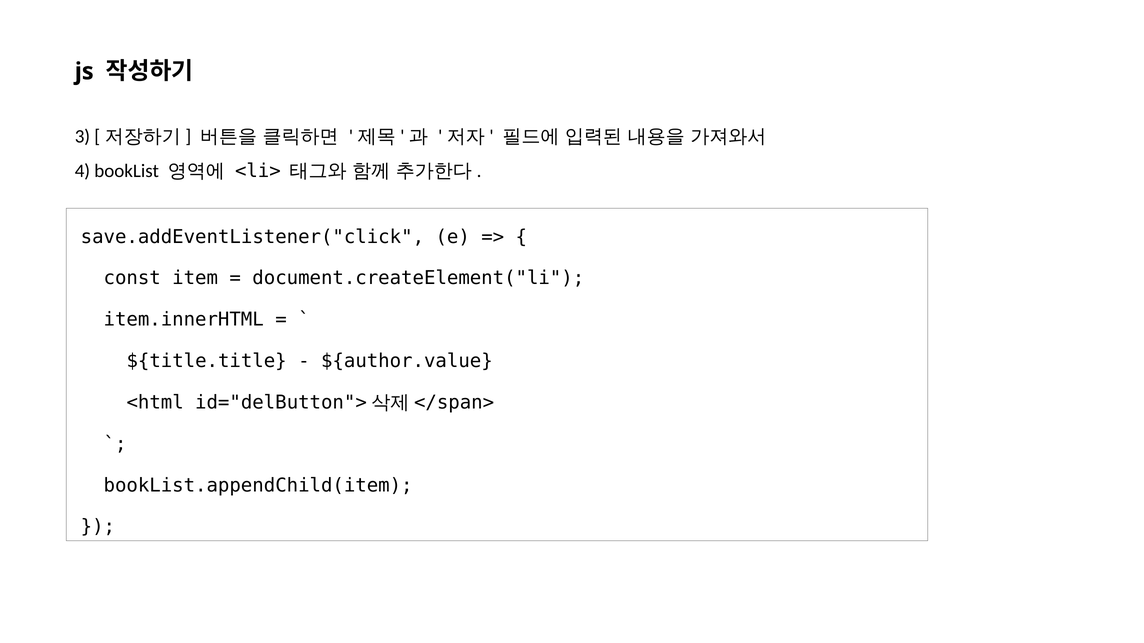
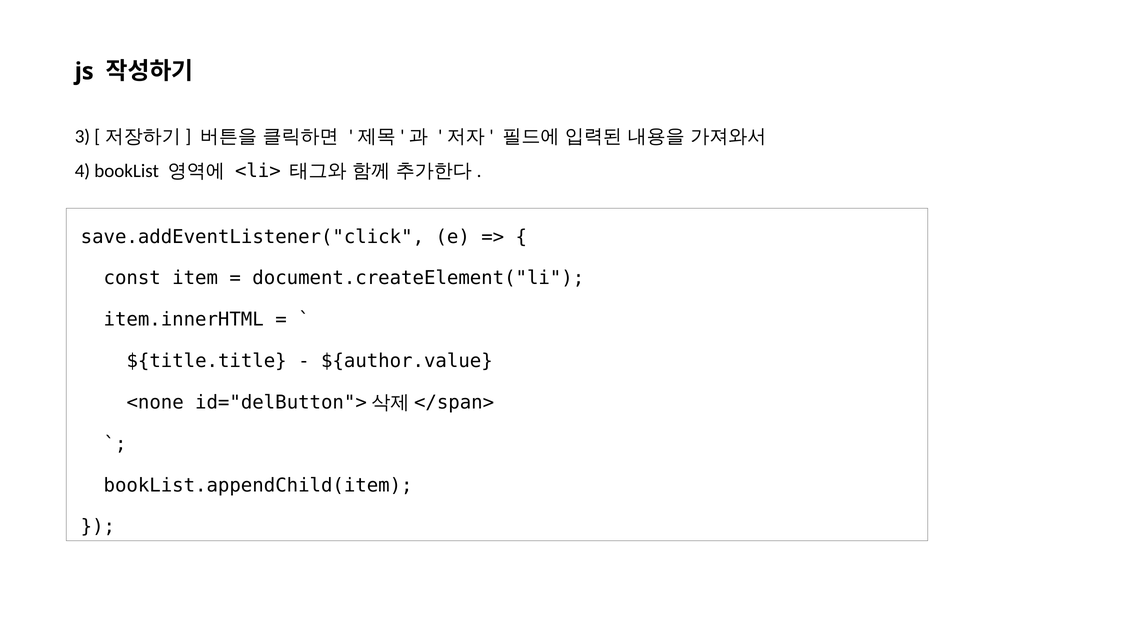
<html: <html -> <none
